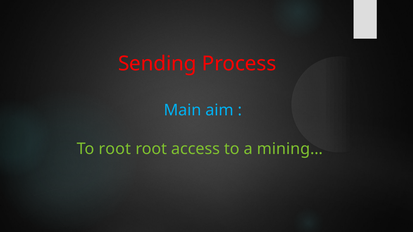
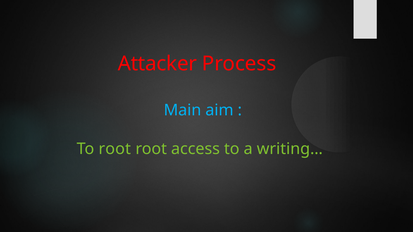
Sending: Sending -> Attacker
mining…: mining… -> writing…
